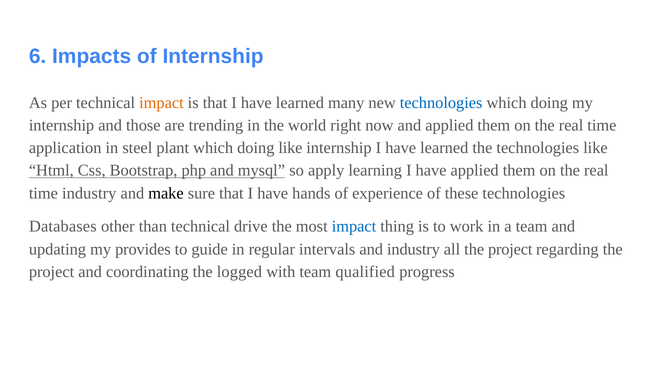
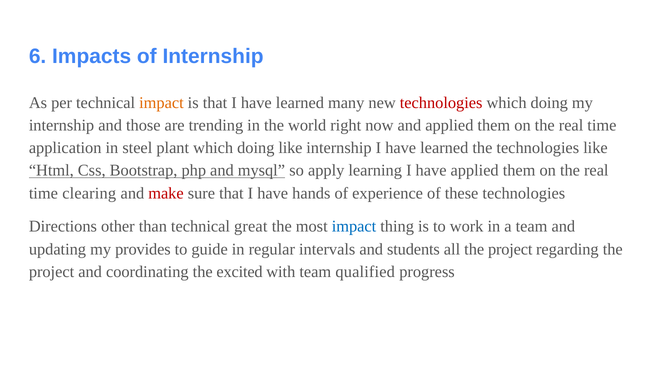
technologies at (441, 103) colour: blue -> red
time industry: industry -> clearing
make colour: black -> red
Databases: Databases -> Directions
drive: drive -> great
and industry: industry -> students
logged: logged -> excited
